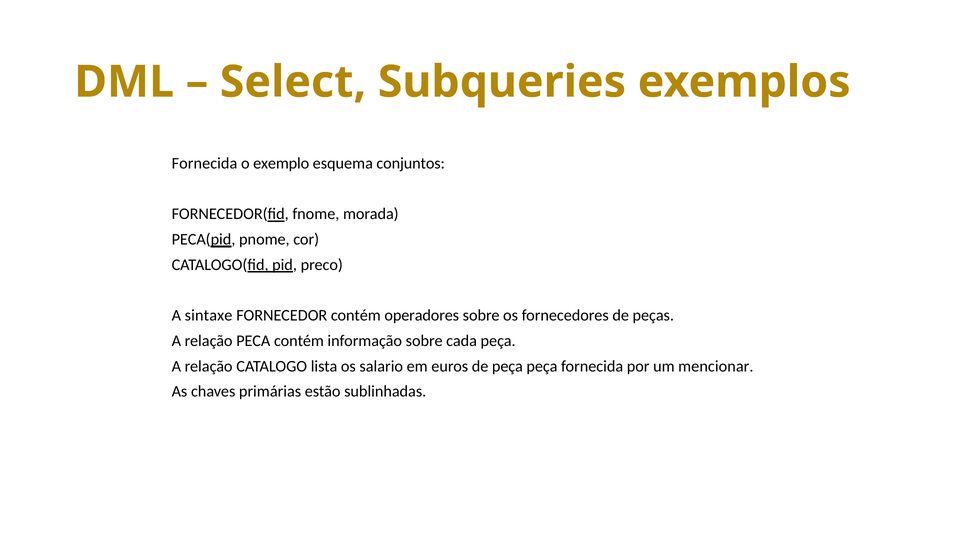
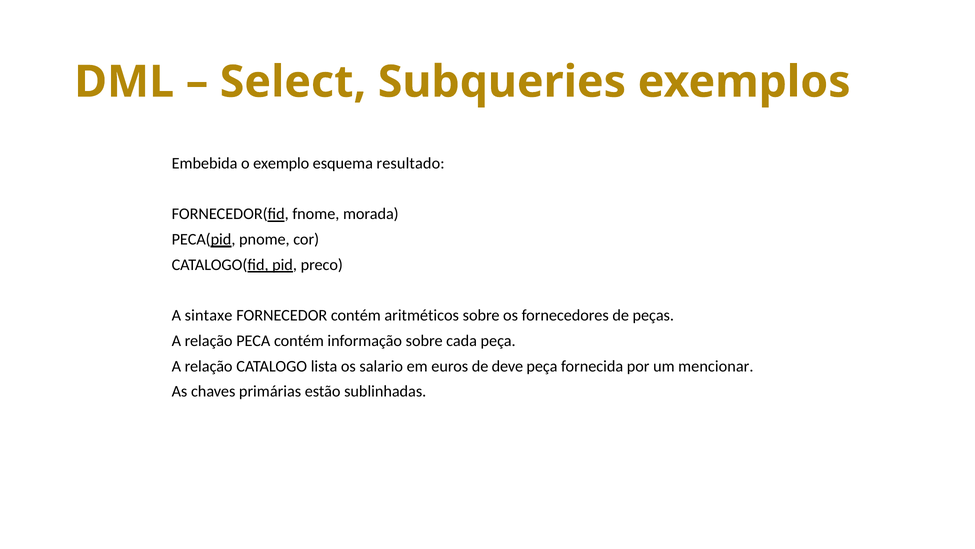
Fornecida at (205, 163): Fornecida -> Embebida
conjuntos: conjuntos -> resultado
operadores: operadores -> aritméticos
de peça: peça -> deve
